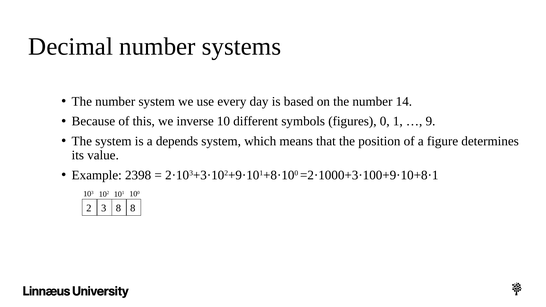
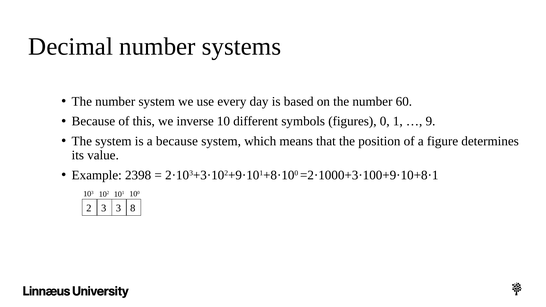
14: 14 -> 60
a depends: depends -> because
3 8: 8 -> 3
